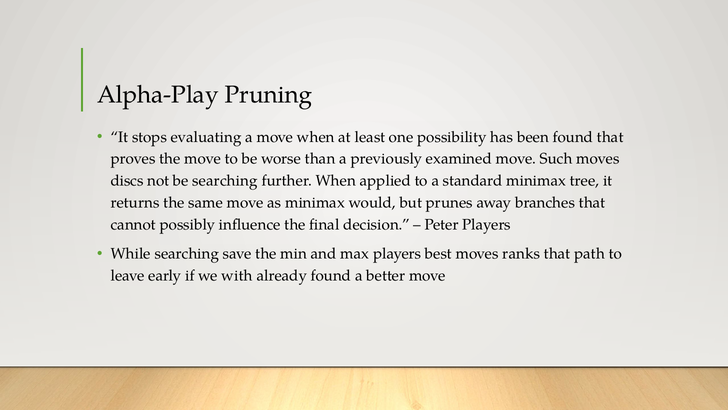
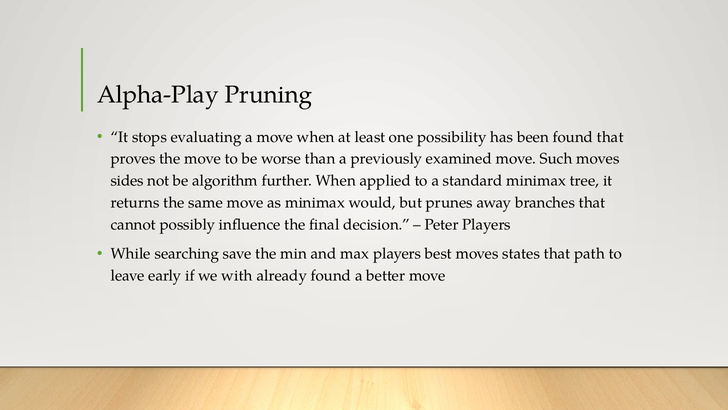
discs: discs -> sides
be searching: searching -> algorithm
ranks: ranks -> states
